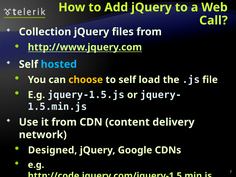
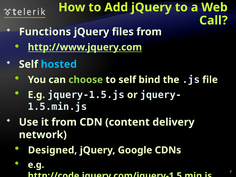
Collection: Collection -> Functions
choose colour: yellow -> light green
load: load -> bind
